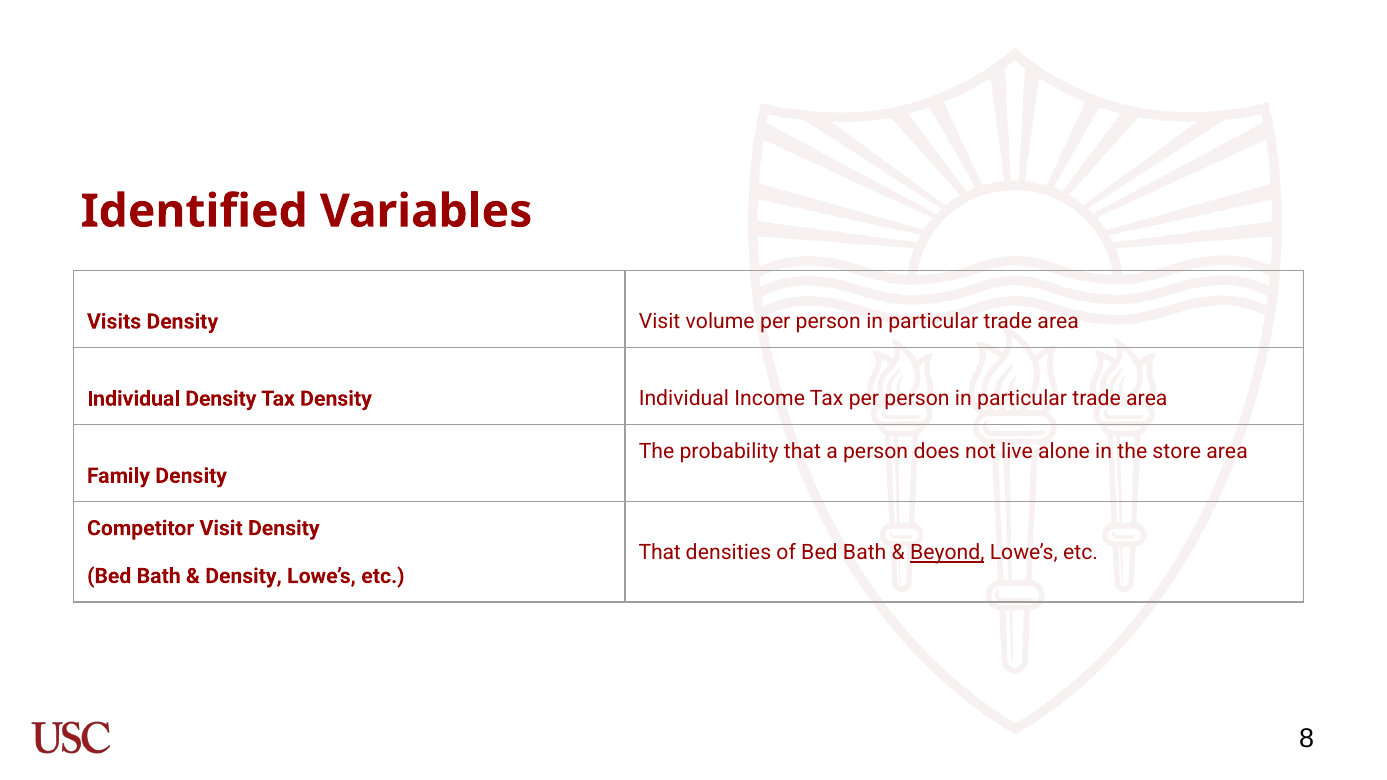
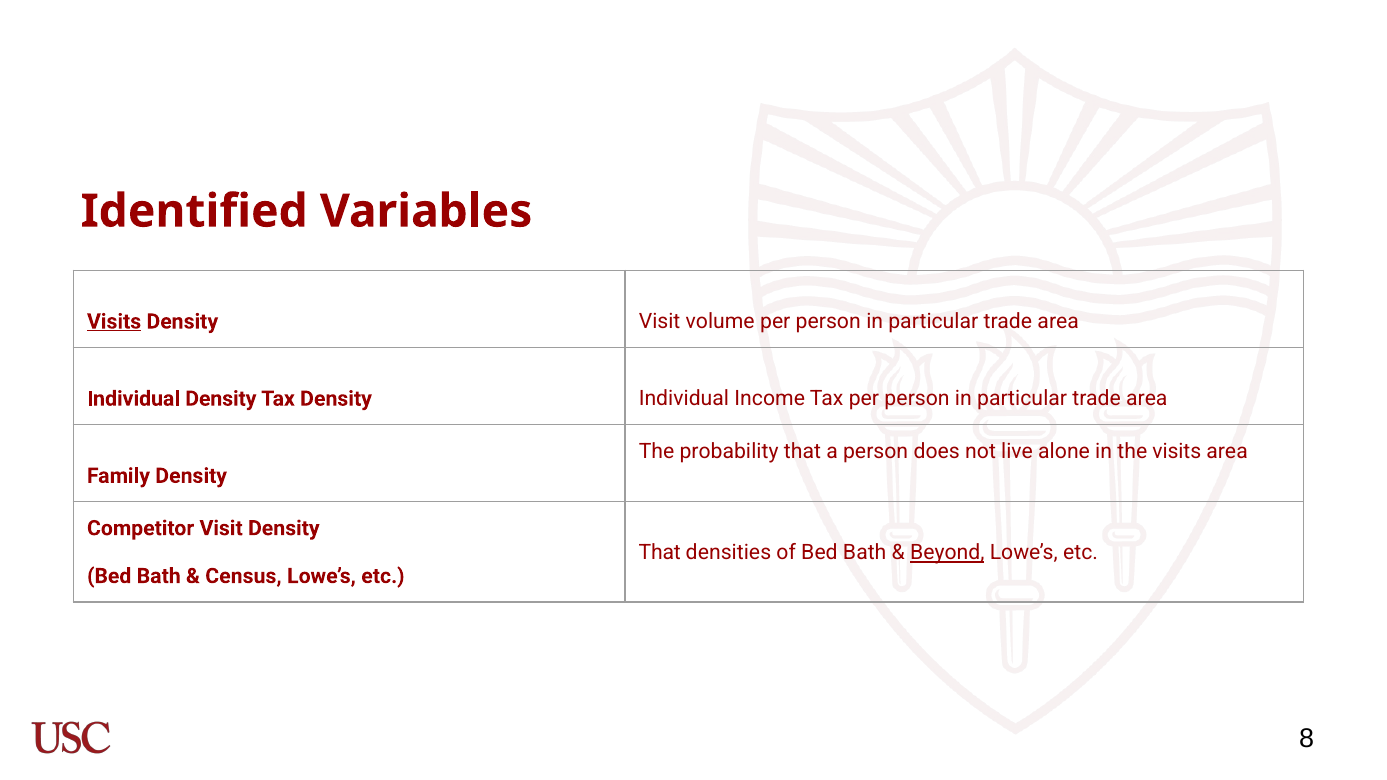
Visits at (114, 322) underline: none -> present
the store: store -> visits
Density at (244, 576): Density -> Census
